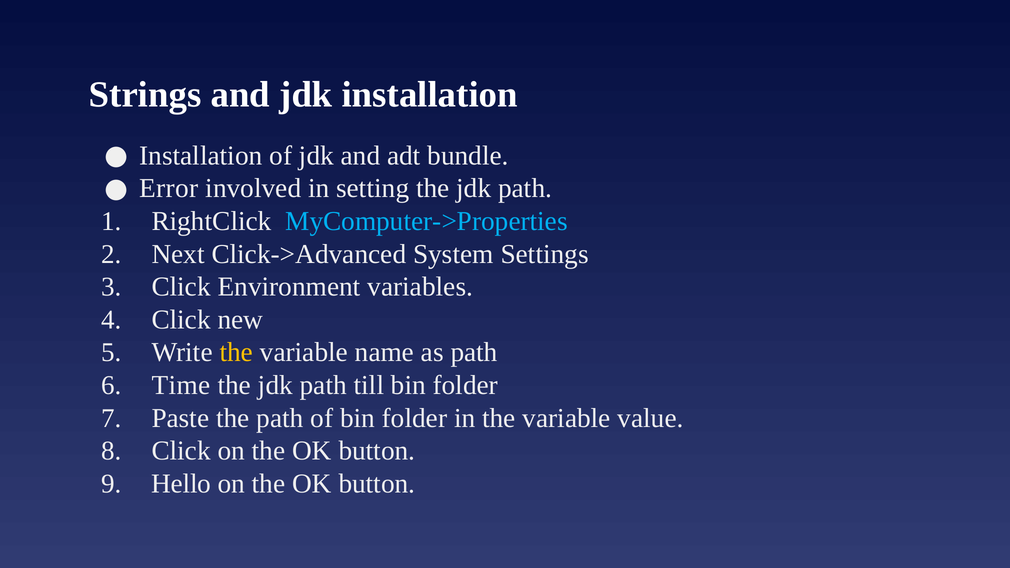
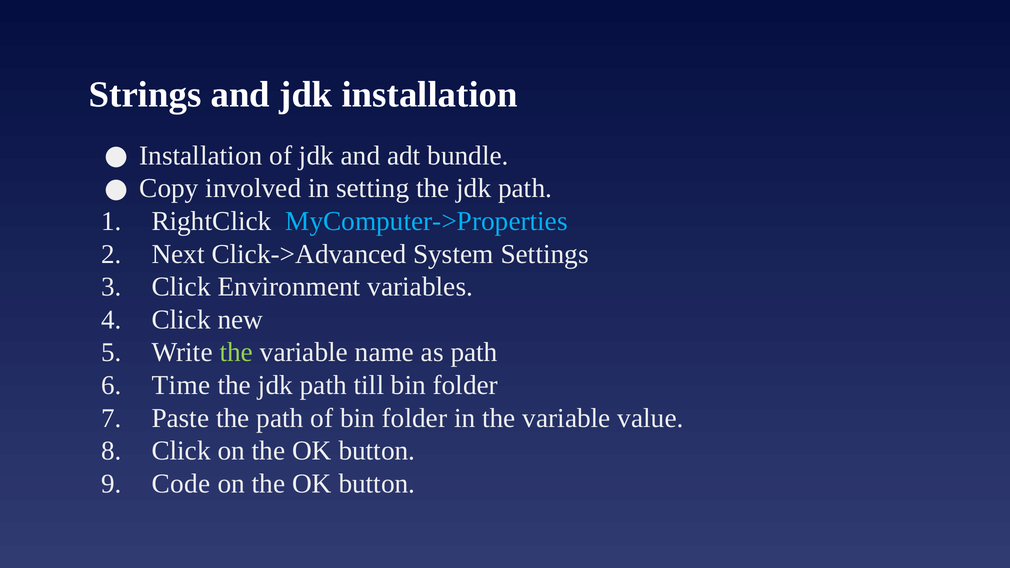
Error: Error -> Copy
the at (236, 353) colour: yellow -> light green
Hello: Hello -> Code
